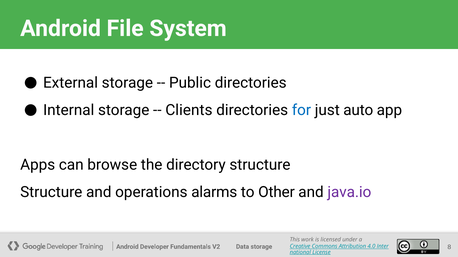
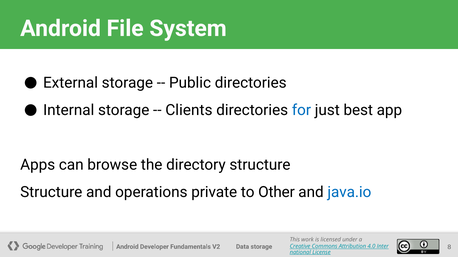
auto: auto -> best
alarms: alarms -> private
java.io colour: purple -> blue
